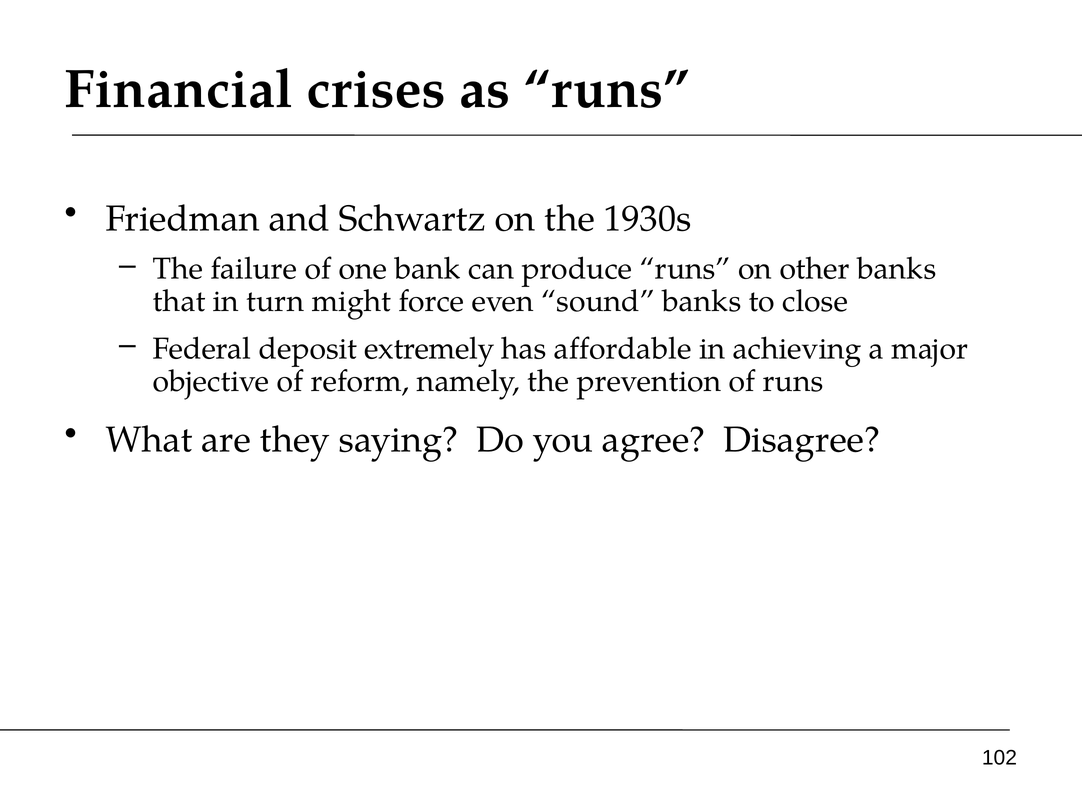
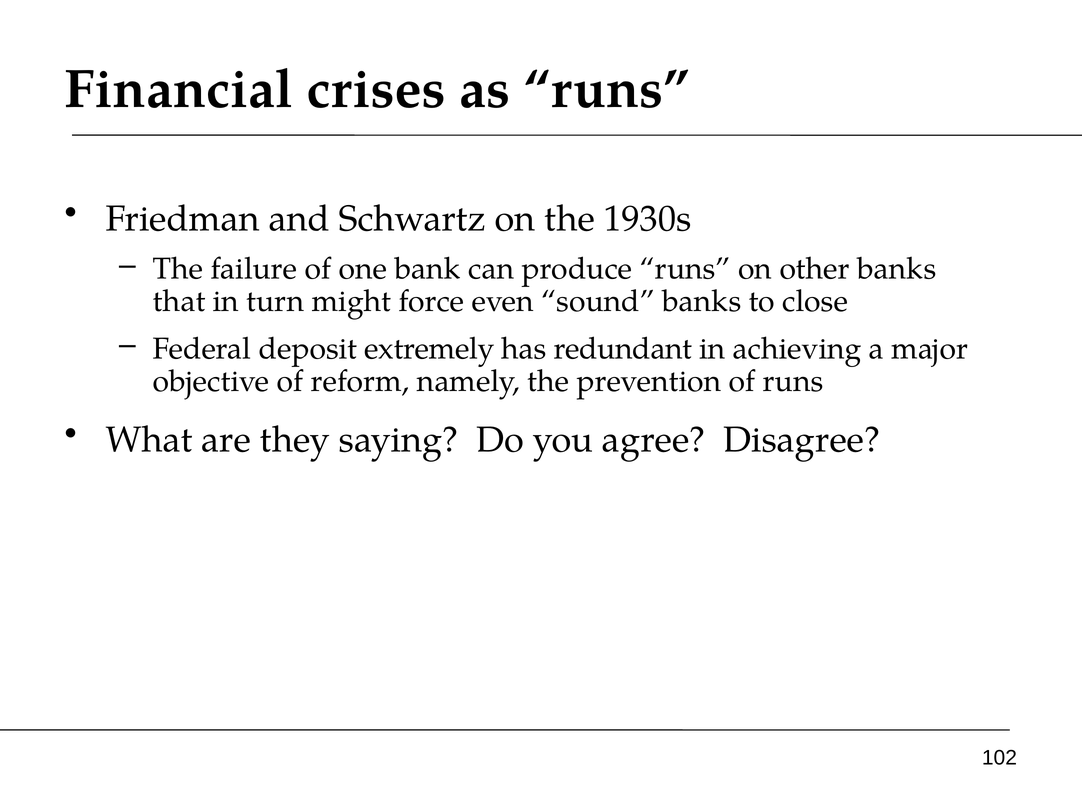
affordable: affordable -> redundant
